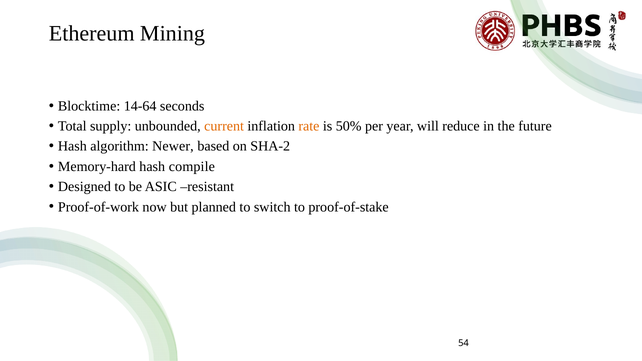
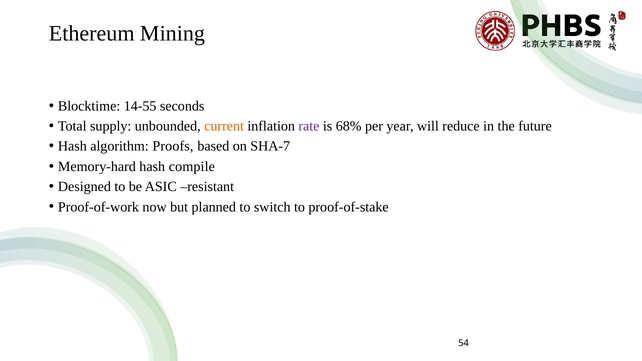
14-64: 14-64 -> 14-55
rate colour: orange -> purple
50%: 50% -> 68%
Newer: Newer -> Proofs
SHA-2: SHA-2 -> SHA-7
